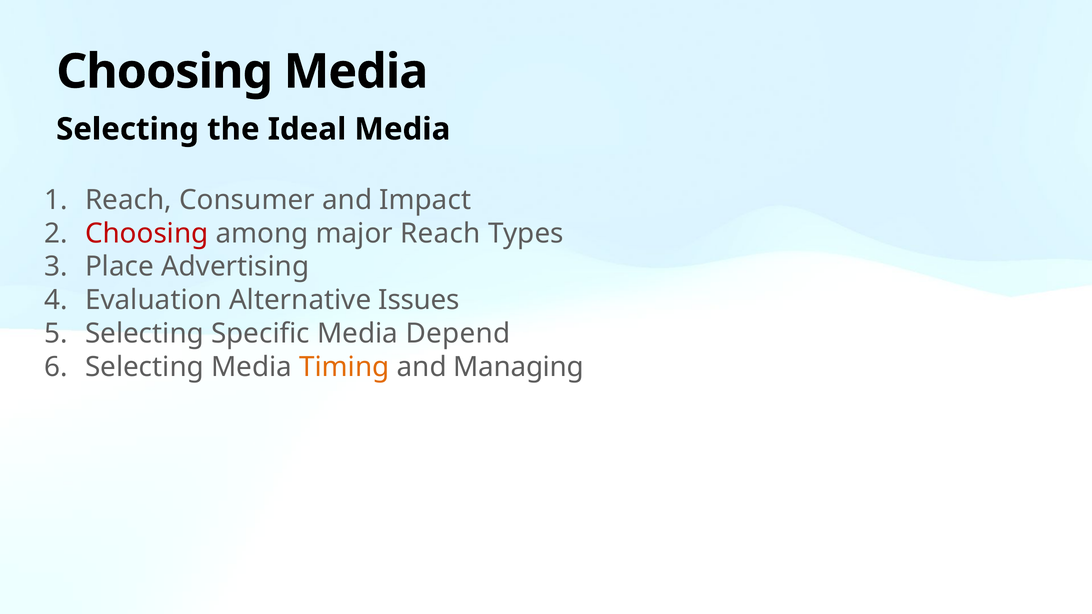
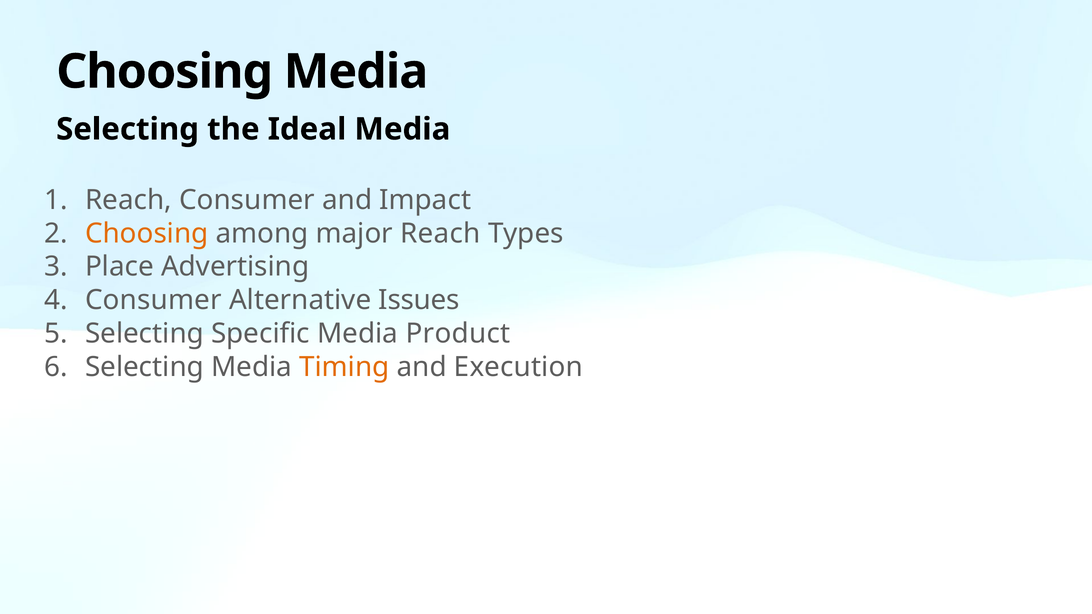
Choosing at (147, 233) colour: red -> orange
Evaluation at (154, 300): Evaluation -> Consumer
Depend: Depend -> Product
Managing: Managing -> Execution
